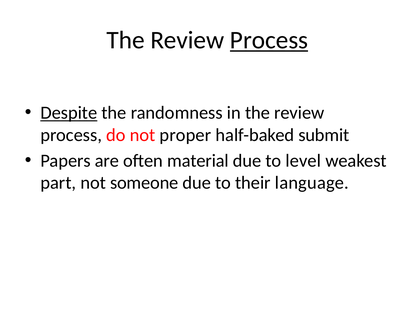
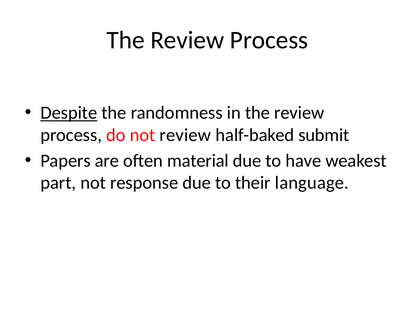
Process at (269, 40) underline: present -> none
not proper: proper -> review
level: level -> have
someone: someone -> response
